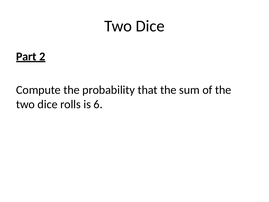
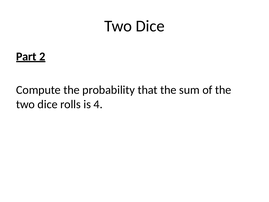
6: 6 -> 4
